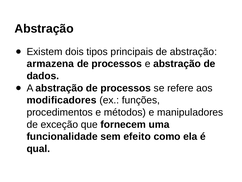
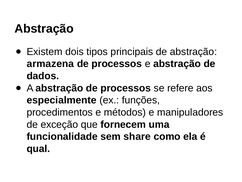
modificadores: modificadores -> especialmente
efeito: efeito -> share
